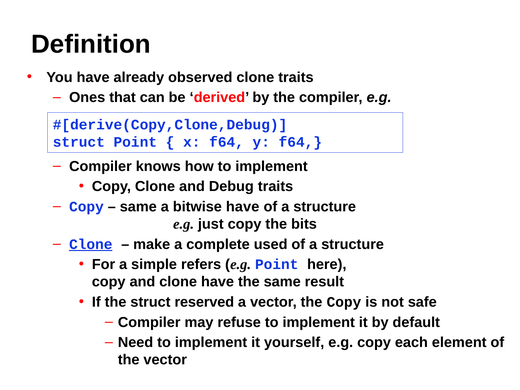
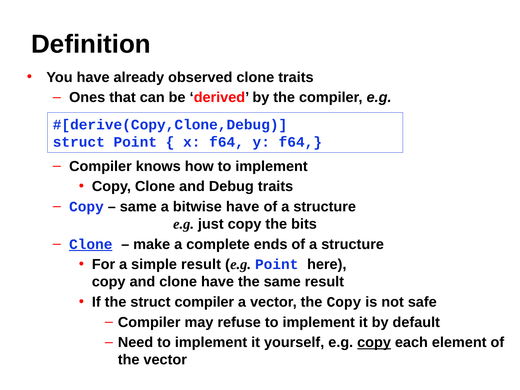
used: used -> ends
simple refers: refers -> result
struct reserved: reserved -> compiler
copy at (374, 343) underline: none -> present
